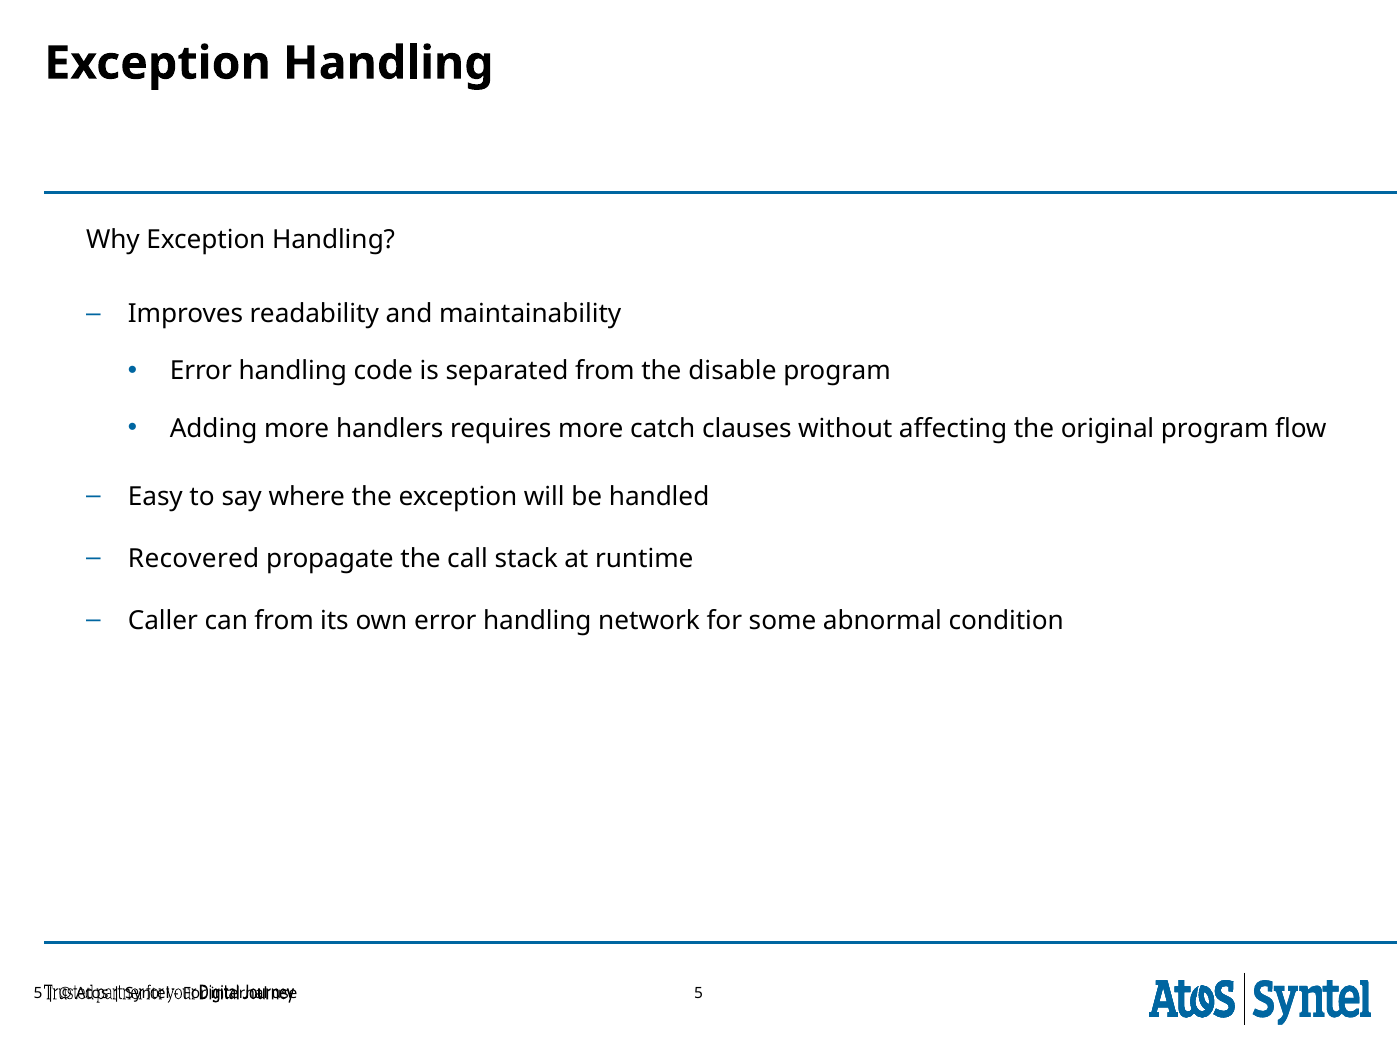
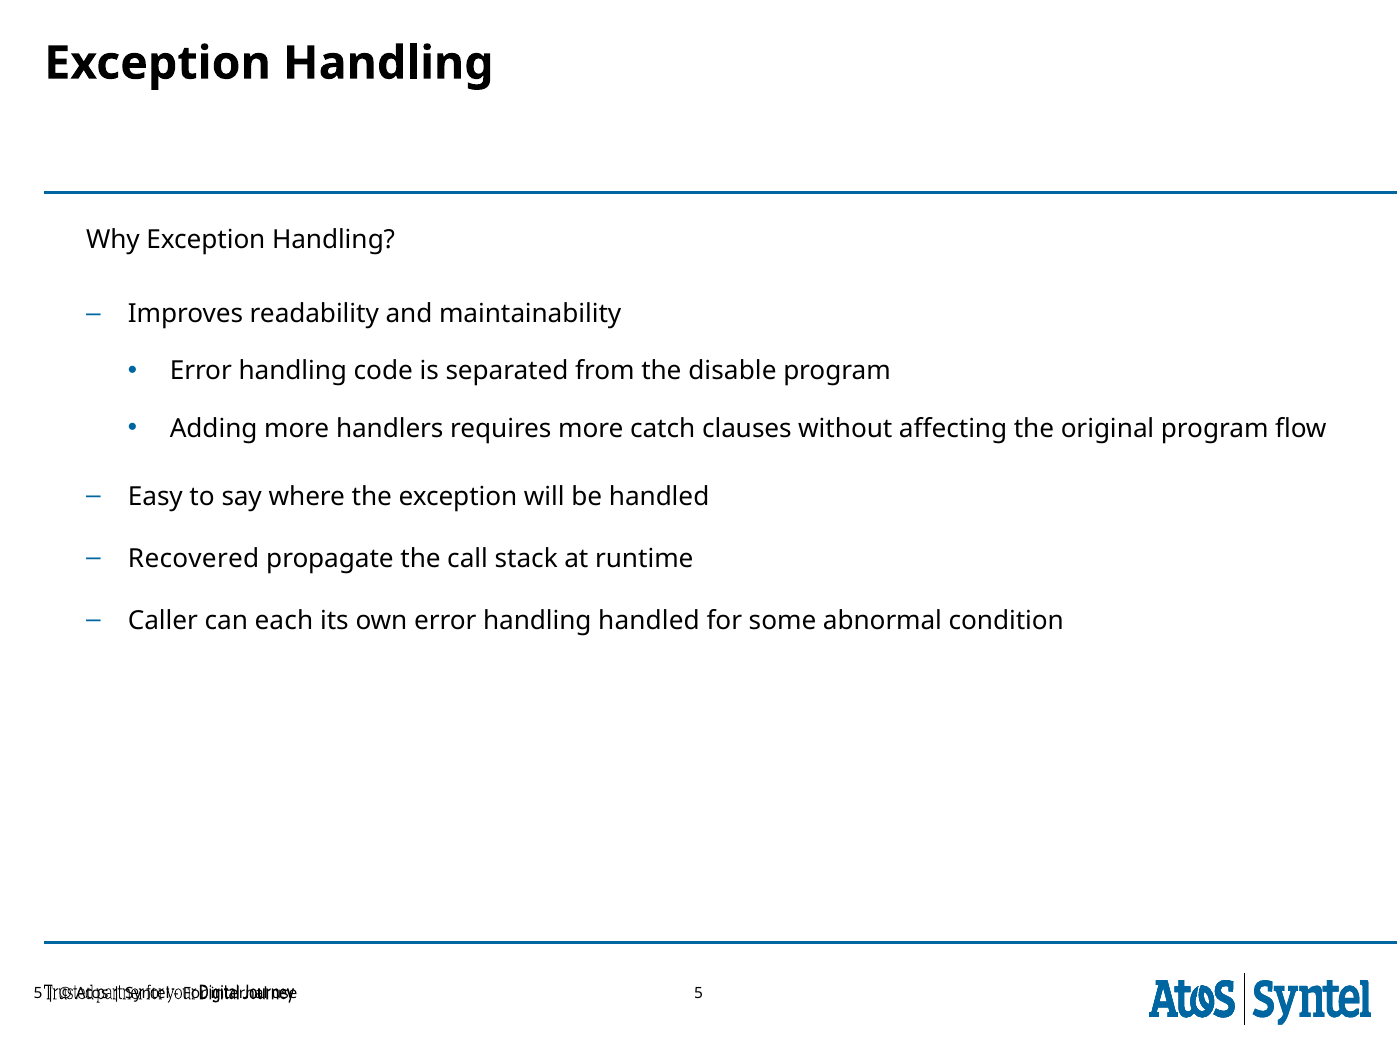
can from: from -> each
handling network: network -> handled
